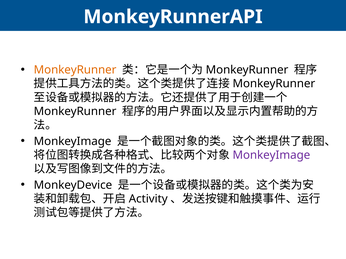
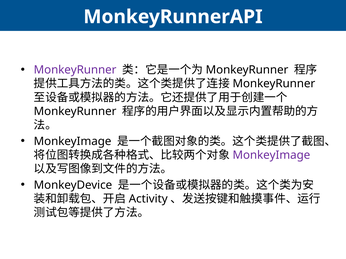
MonkeyRunner at (75, 70) colour: orange -> purple
